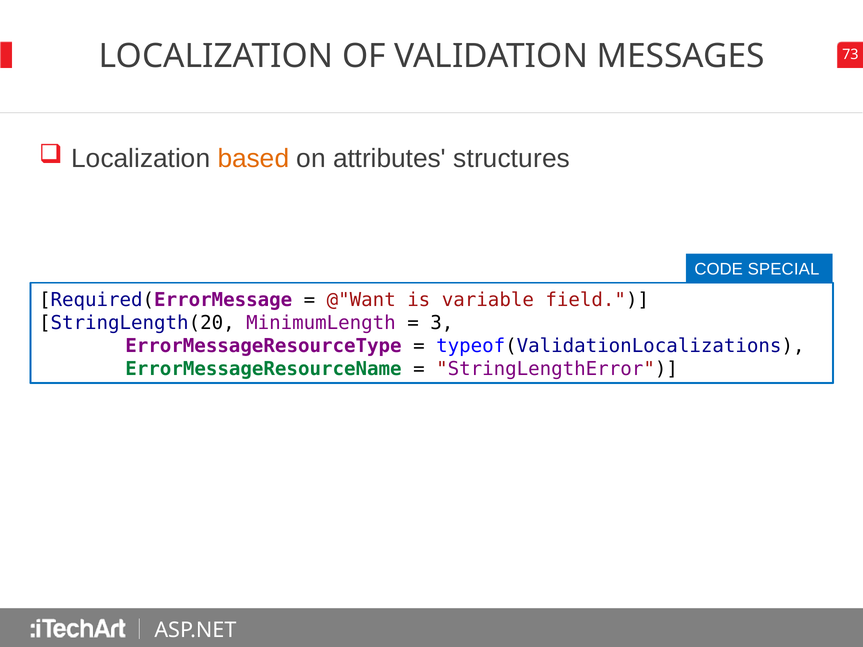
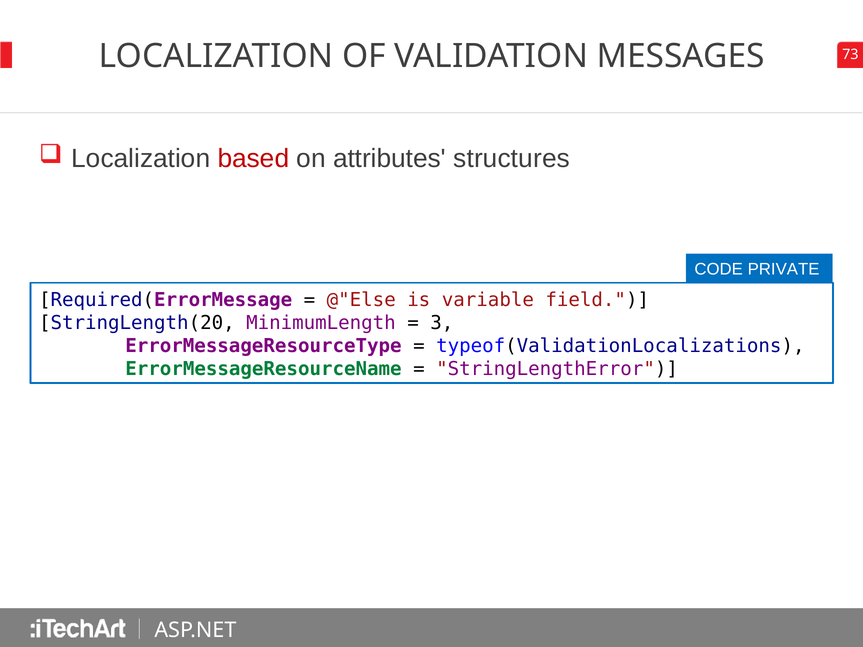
based colour: orange -> red
SPECIAL: SPECIAL -> PRIVATE
@"Want: @"Want -> @"Else
